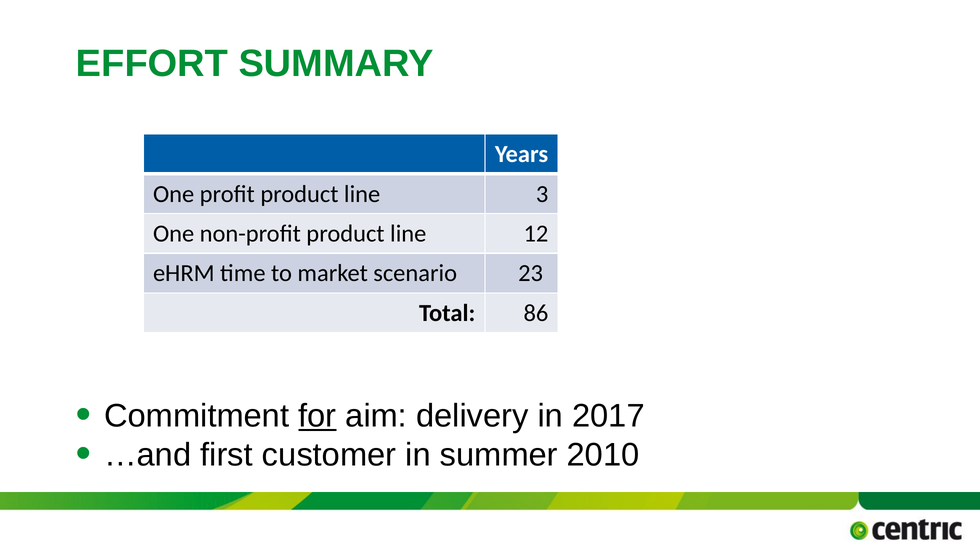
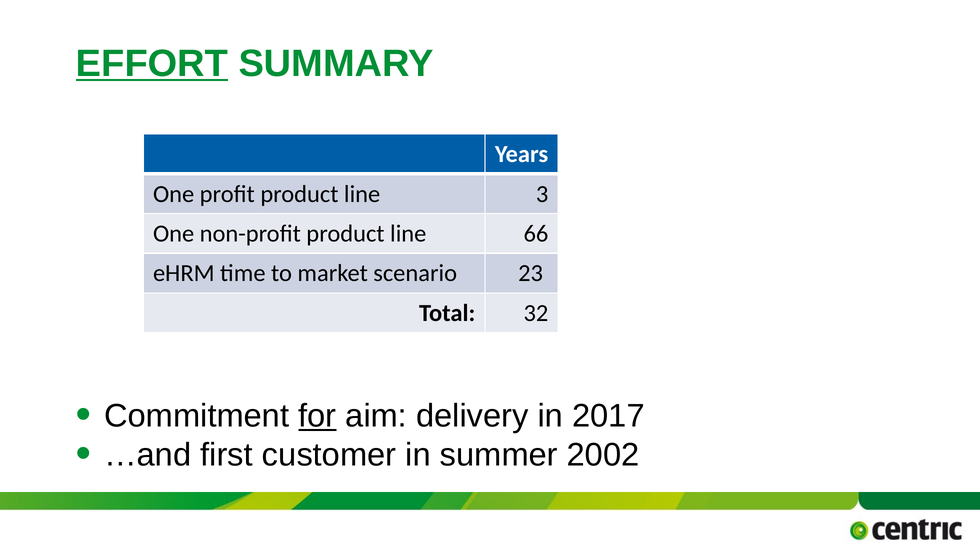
EFFORT underline: none -> present
12: 12 -> 66
86: 86 -> 32
2010: 2010 -> 2002
